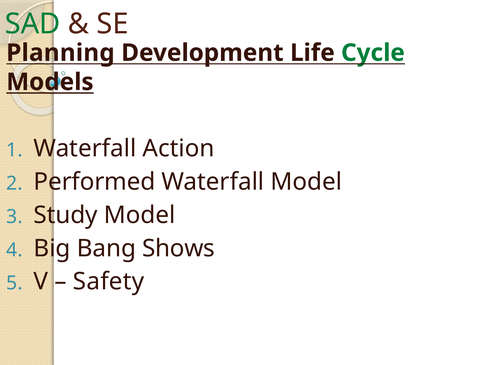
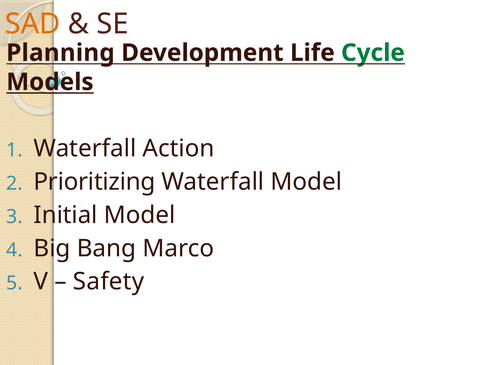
SAD colour: green -> orange
Performed: Performed -> Prioritizing
Study: Study -> Initial
Shows: Shows -> Marco
